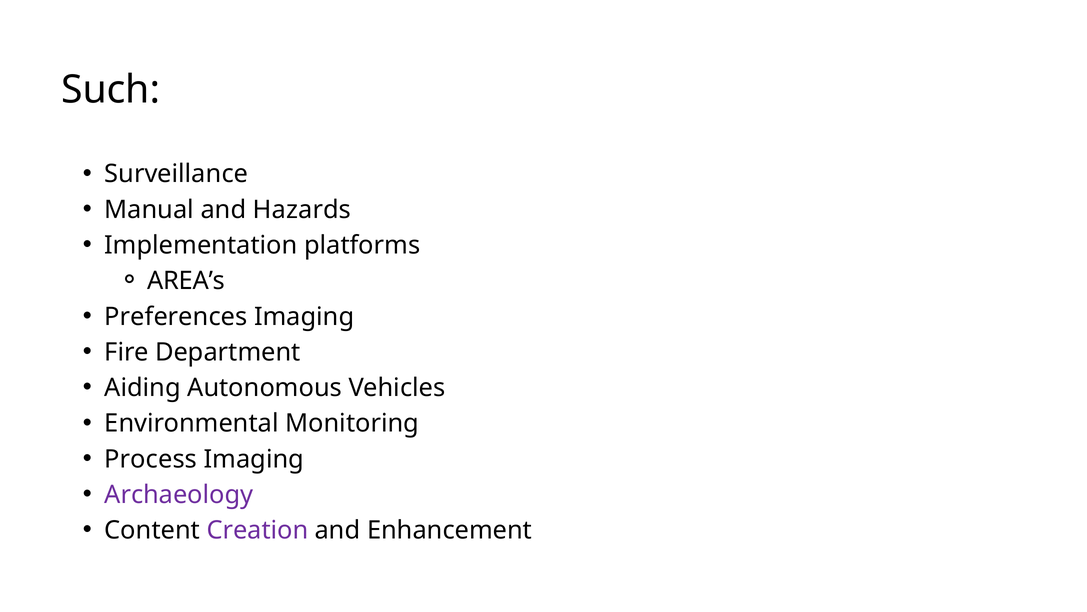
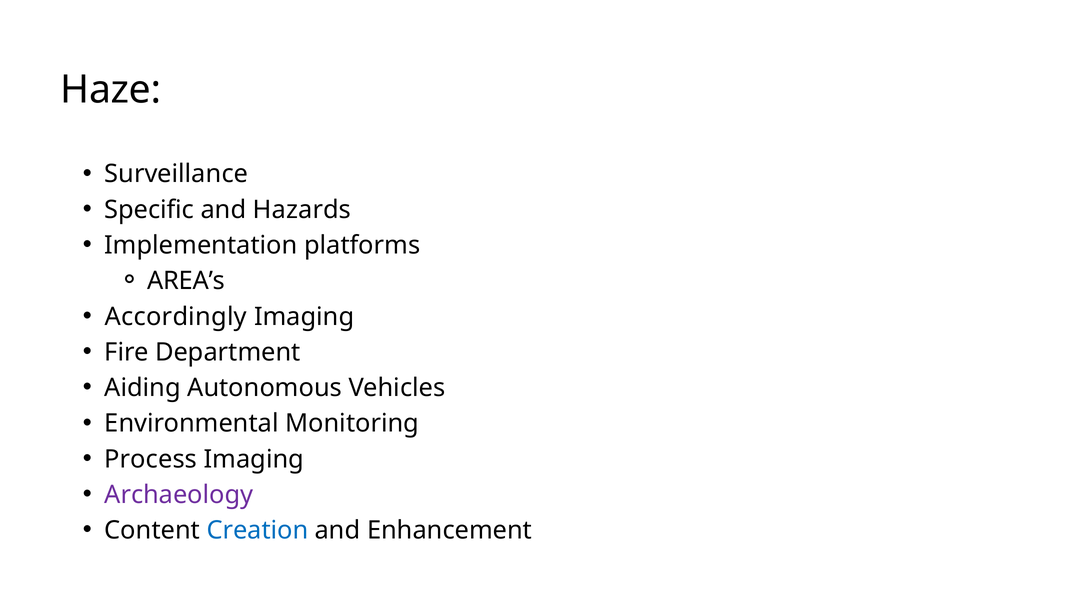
Such: Such -> Haze
Manual: Manual -> Specific
Preferences: Preferences -> Accordingly
Creation colour: purple -> blue
